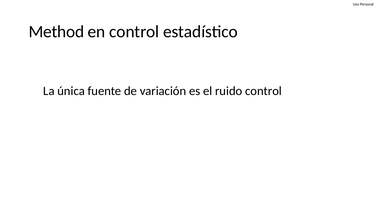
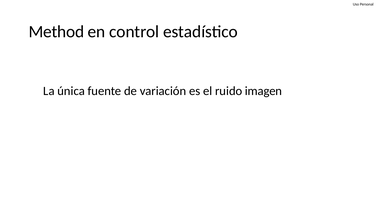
ruido control: control -> imagen
